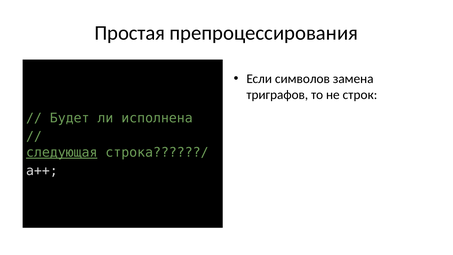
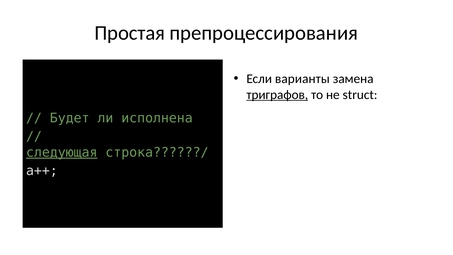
символов: символов -> варианты
триграфов underline: none -> present
не строк: строк -> struct
